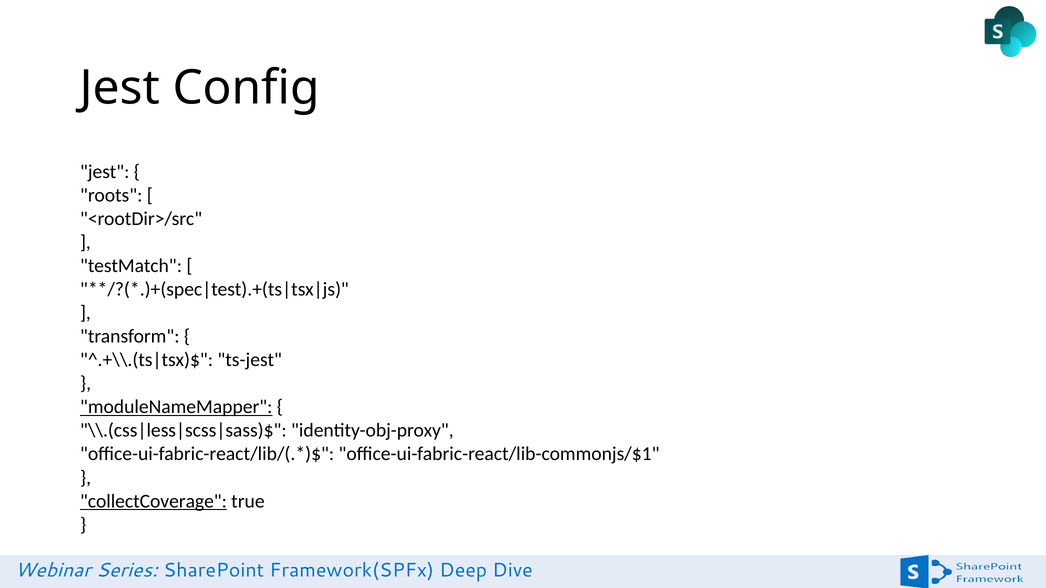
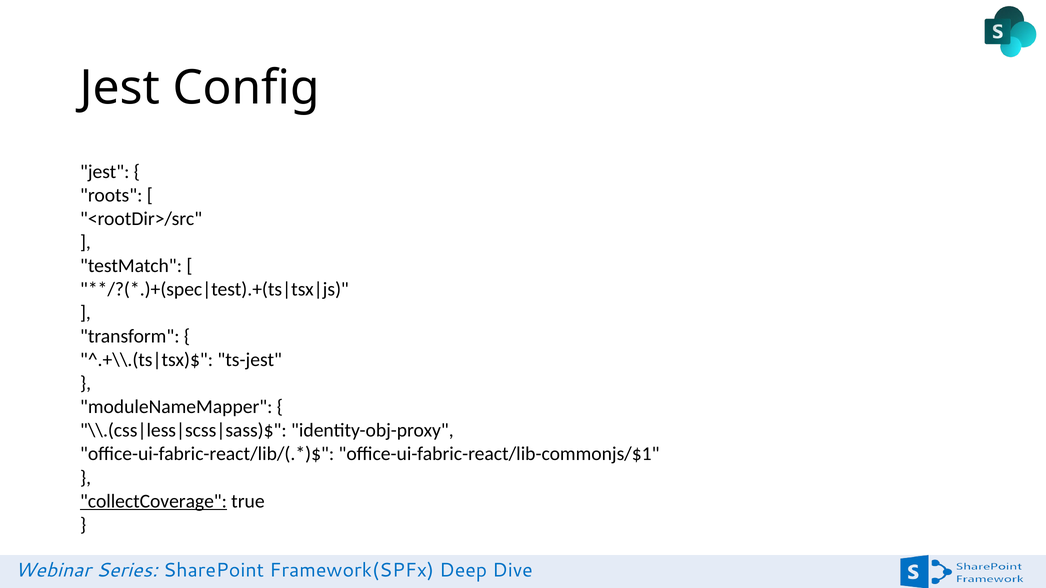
moduleNameMapper underline: present -> none
